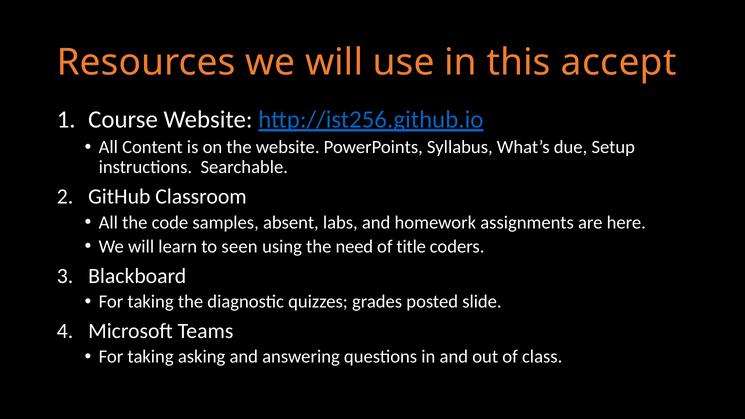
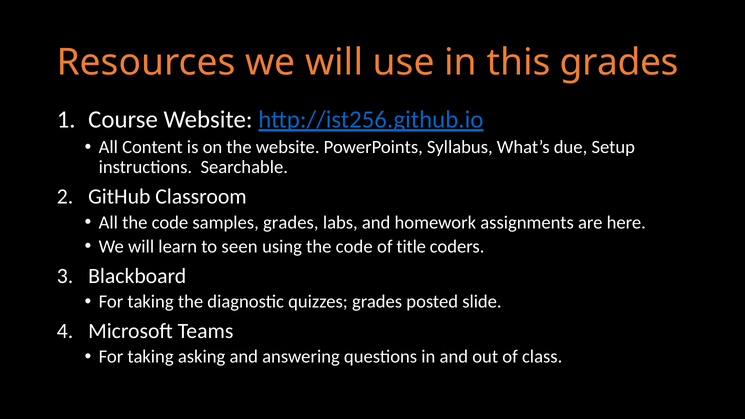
this accept: accept -> grades
samples absent: absent -> grades
using the need: need -> code
